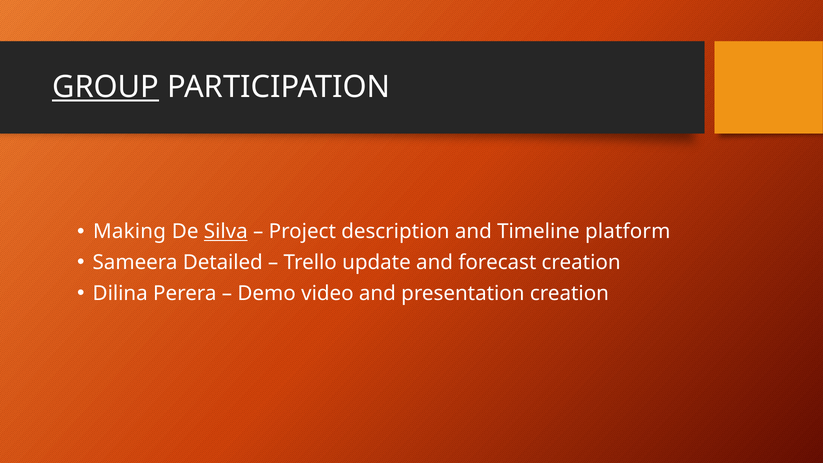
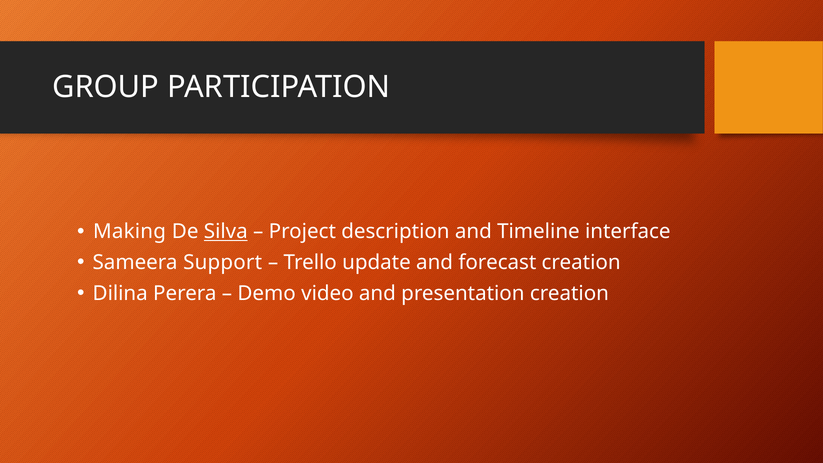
GROUP underline: present -> none
platform: platform -> interface
Detailed: Detailed -> Support
